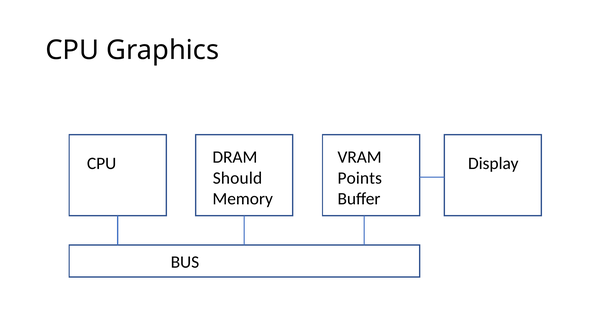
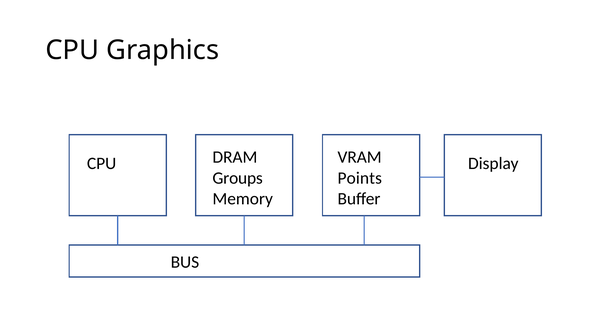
Should: Should -> Groups
